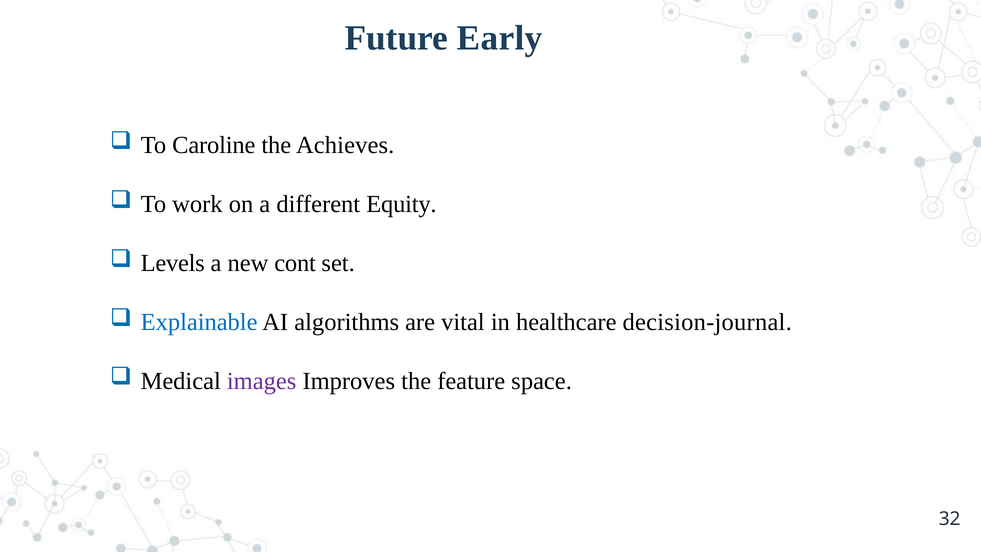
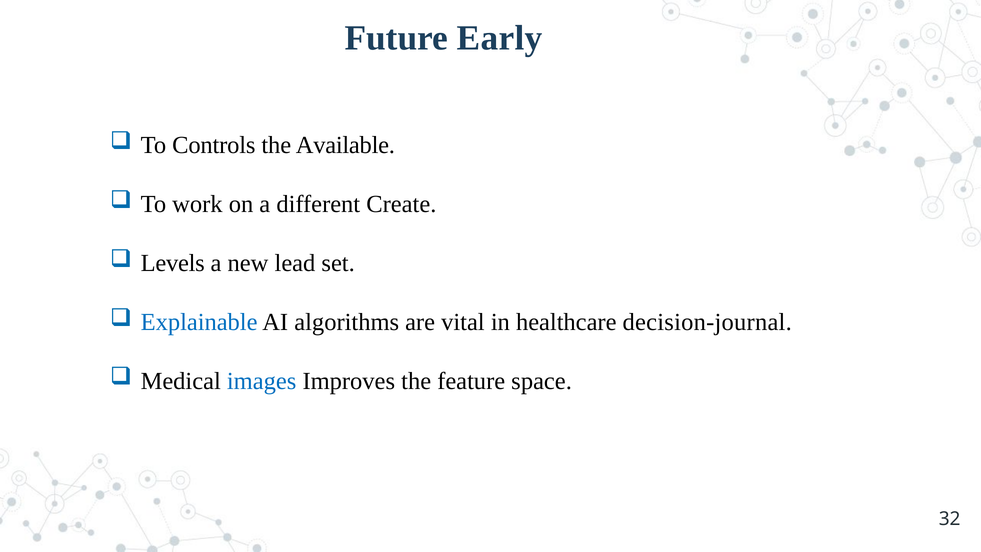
Caroline: Caroline -> Controls
Achieves: Achieves -> Available
Equity: Equity -> Create
cont: cont -> lead
images colour: purple -> blue
